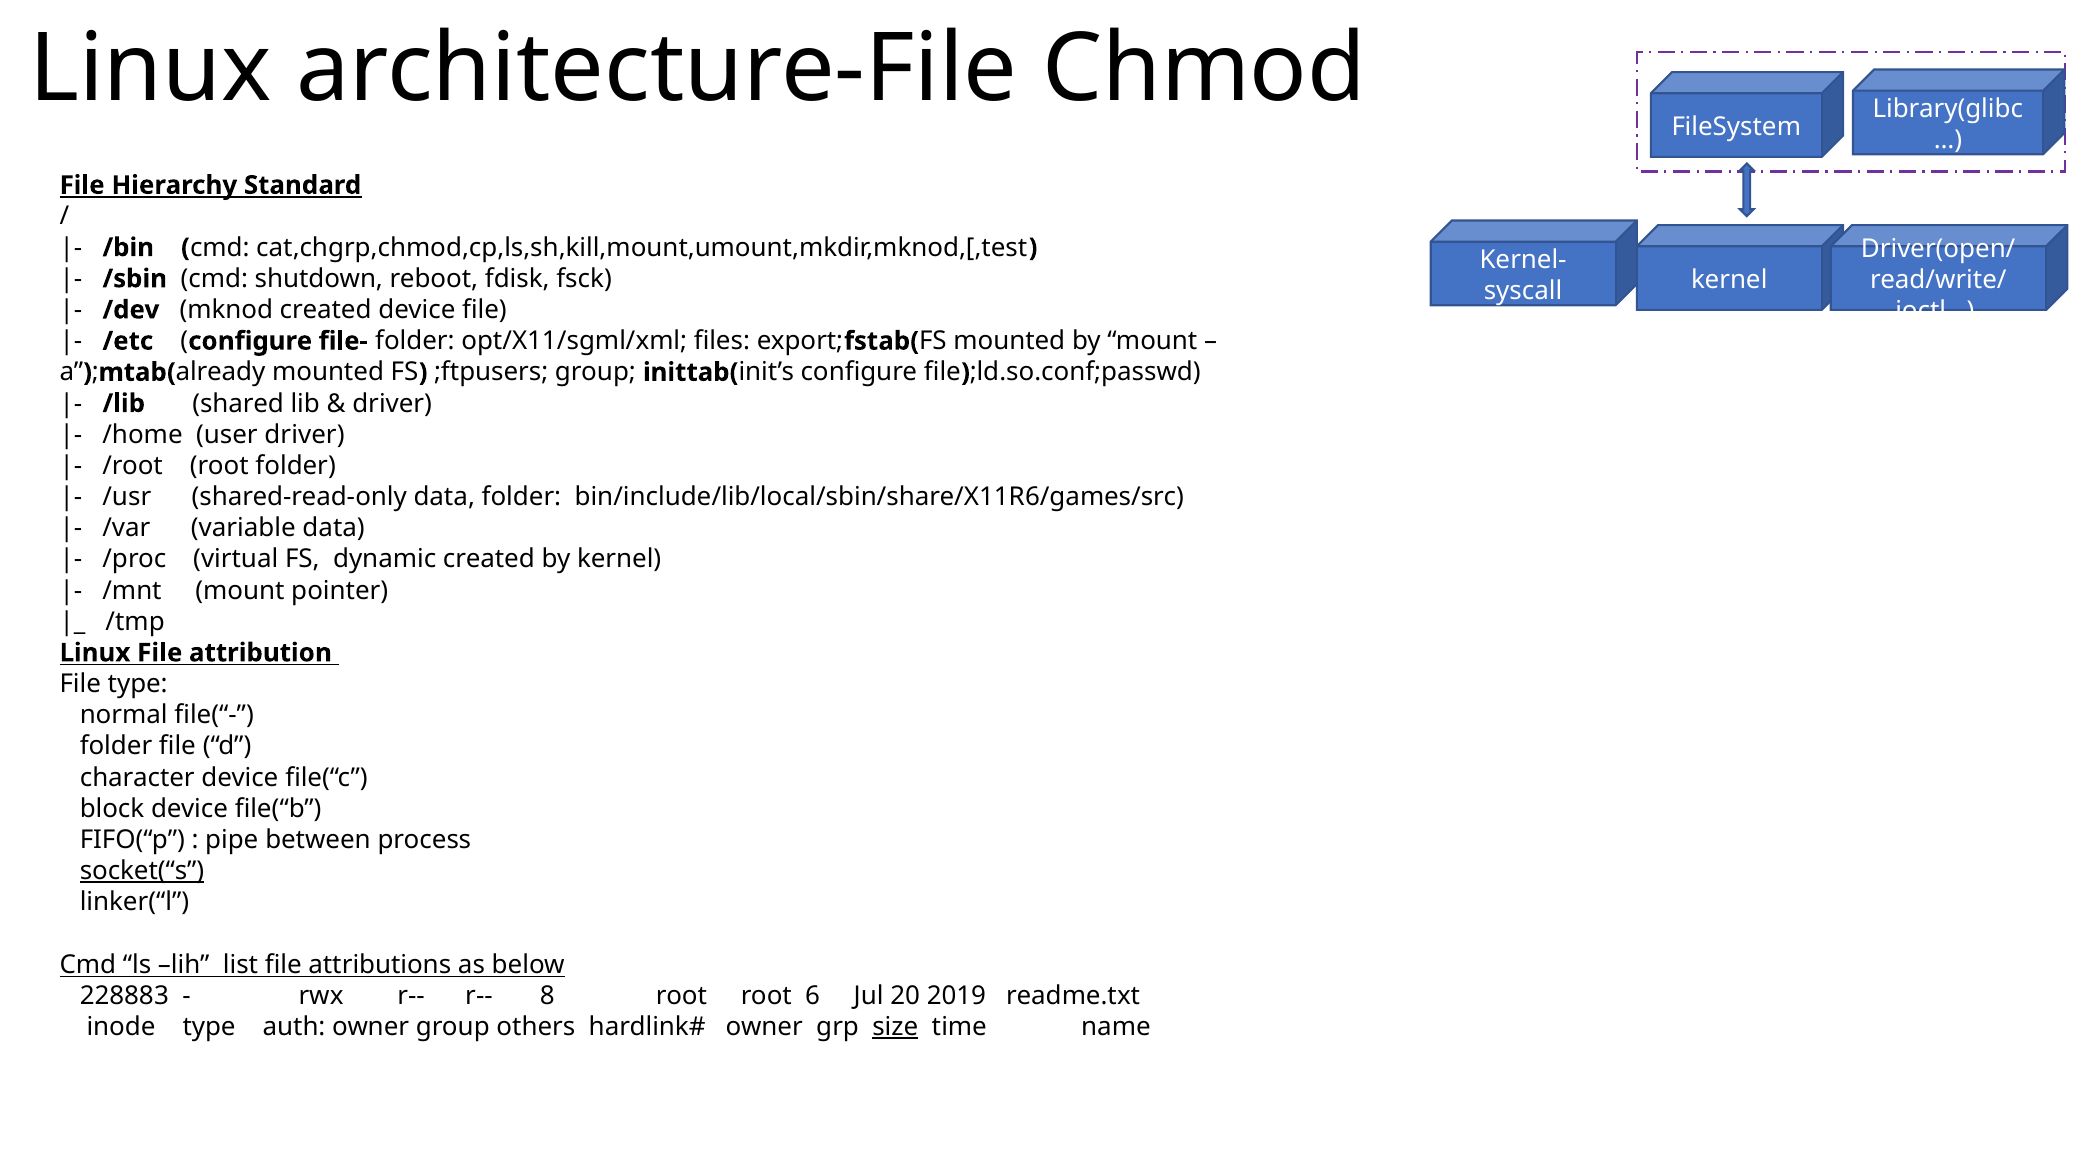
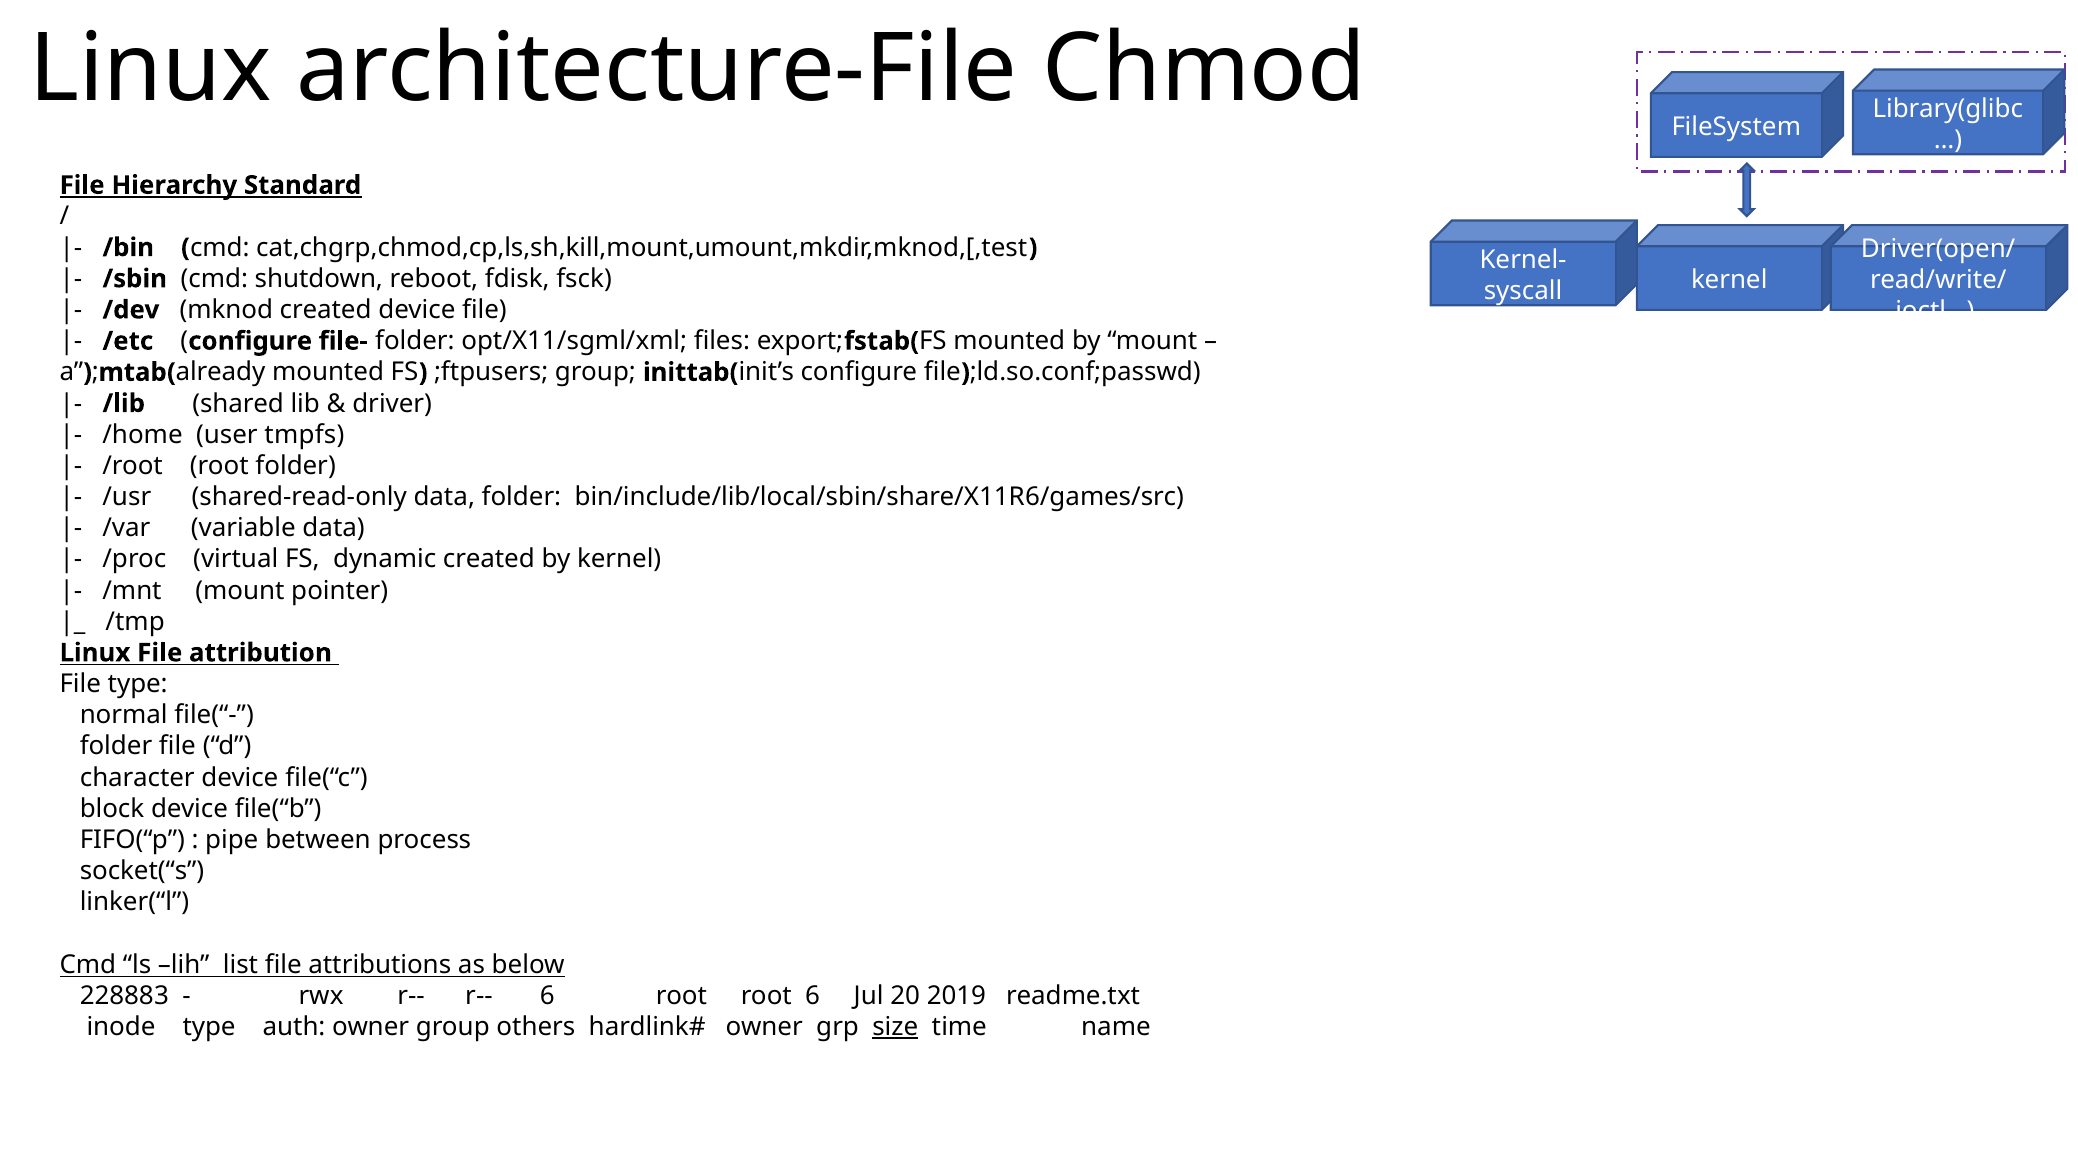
user driver: driver -> tmpfs
socket(“s underline: present -> none
r-- 8: 8 -> 6
